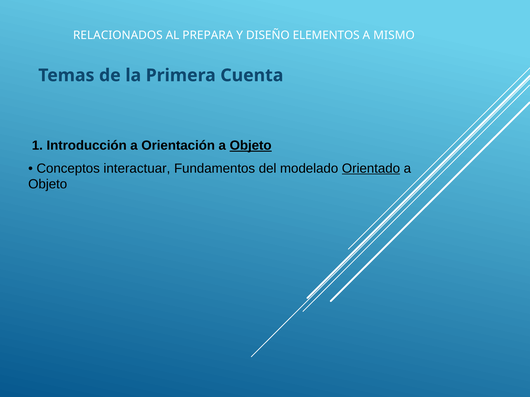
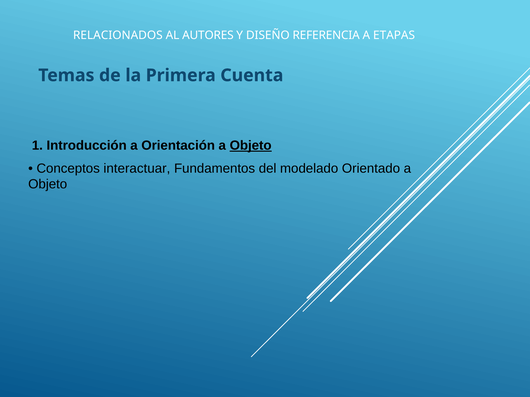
PREPARA: PREPARA -> AUTORES
ELEMENTOS: ELEMENTOS -> REFERENCIA
MISMO: MISMO -> ETAPAS
Orientado underline: present -> none
